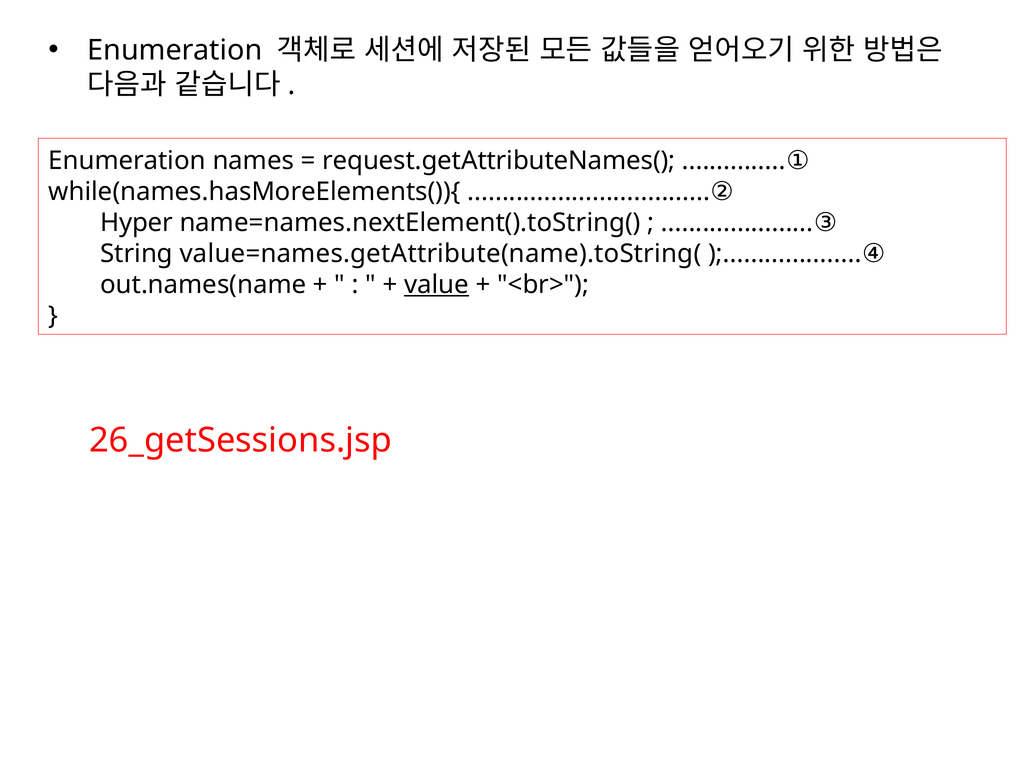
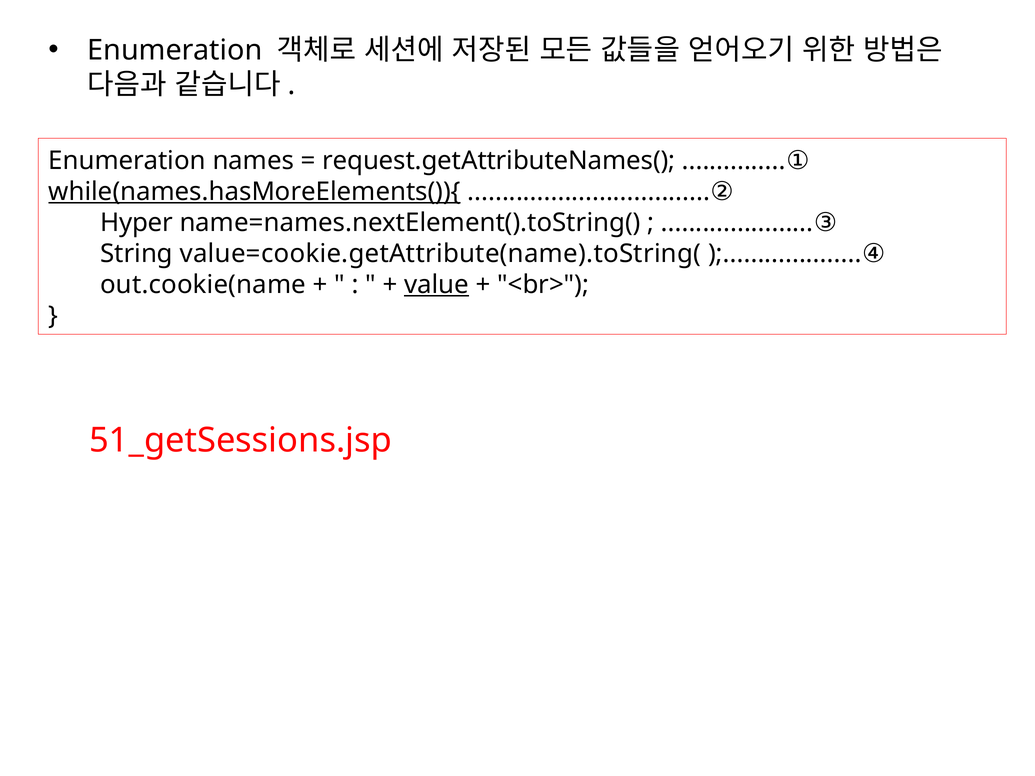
while(names.hasMoreElements()){ underline: none -> present
value=names.getAttribute(name).toString(: value=names.getAttribute(name).toString( -> value=cookie.getAttribute(name).toString(
out.names(name: out.names(name -> out.cookie(name
26_getSessions.jsp: 26_getSessions.jsp -> 51_getSessions.jsp
